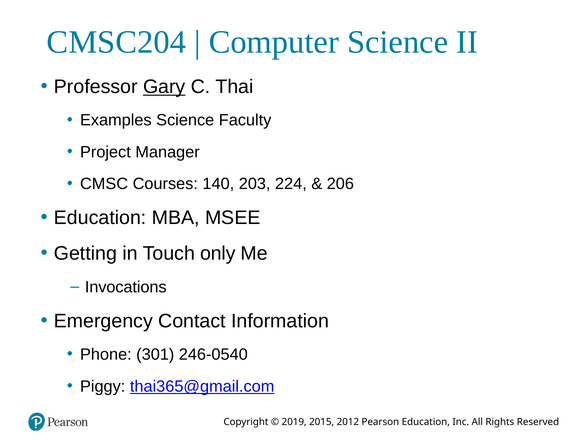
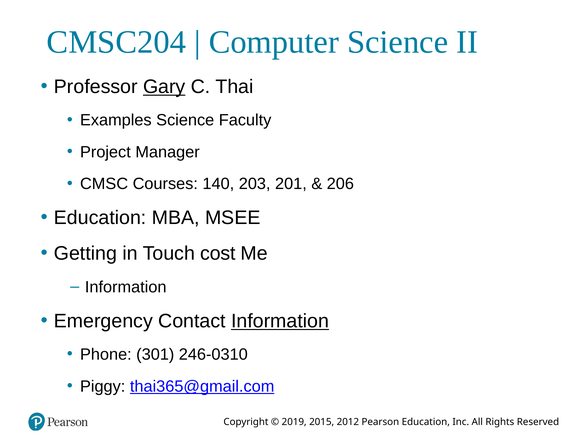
224: 224 -> 201
only: only -> cost
Invocations at (126, 287): Invocations -> Information
Information at (280, 321) underline: none -> present
246-0540: 246-0540 -> 246-0310
